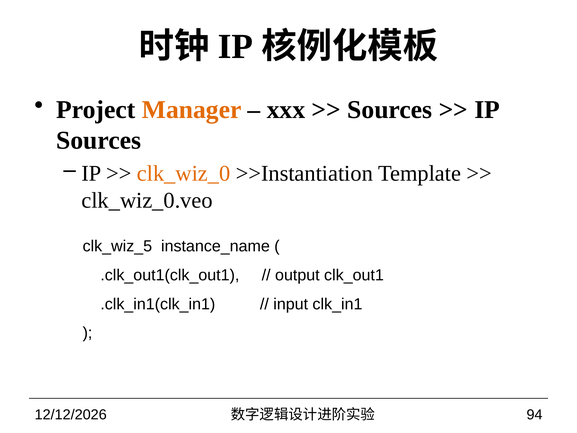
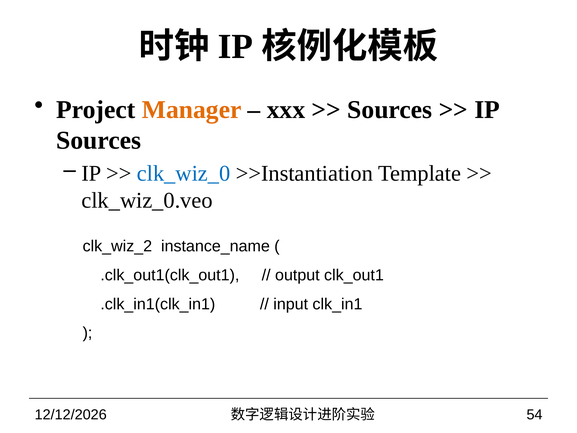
clk_wiz_0 colour: orange -> blue
clk_wiz_5: clk_wiz_5 -> clk_wiz_2
94: 94 -> 54
